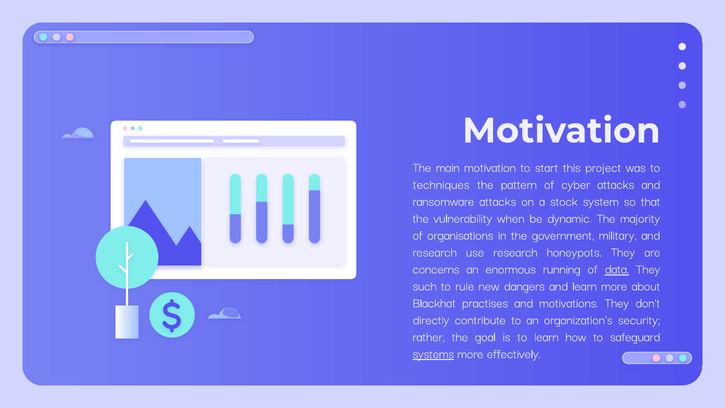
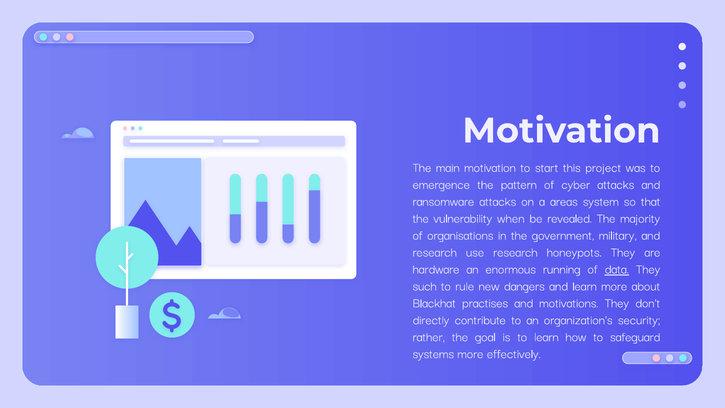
techniques: techniques -> emergence
stock: stock -> areas
dynamic: dynamic -> revealed
concerns: concerns -> hardware
systems underline: present -> none
